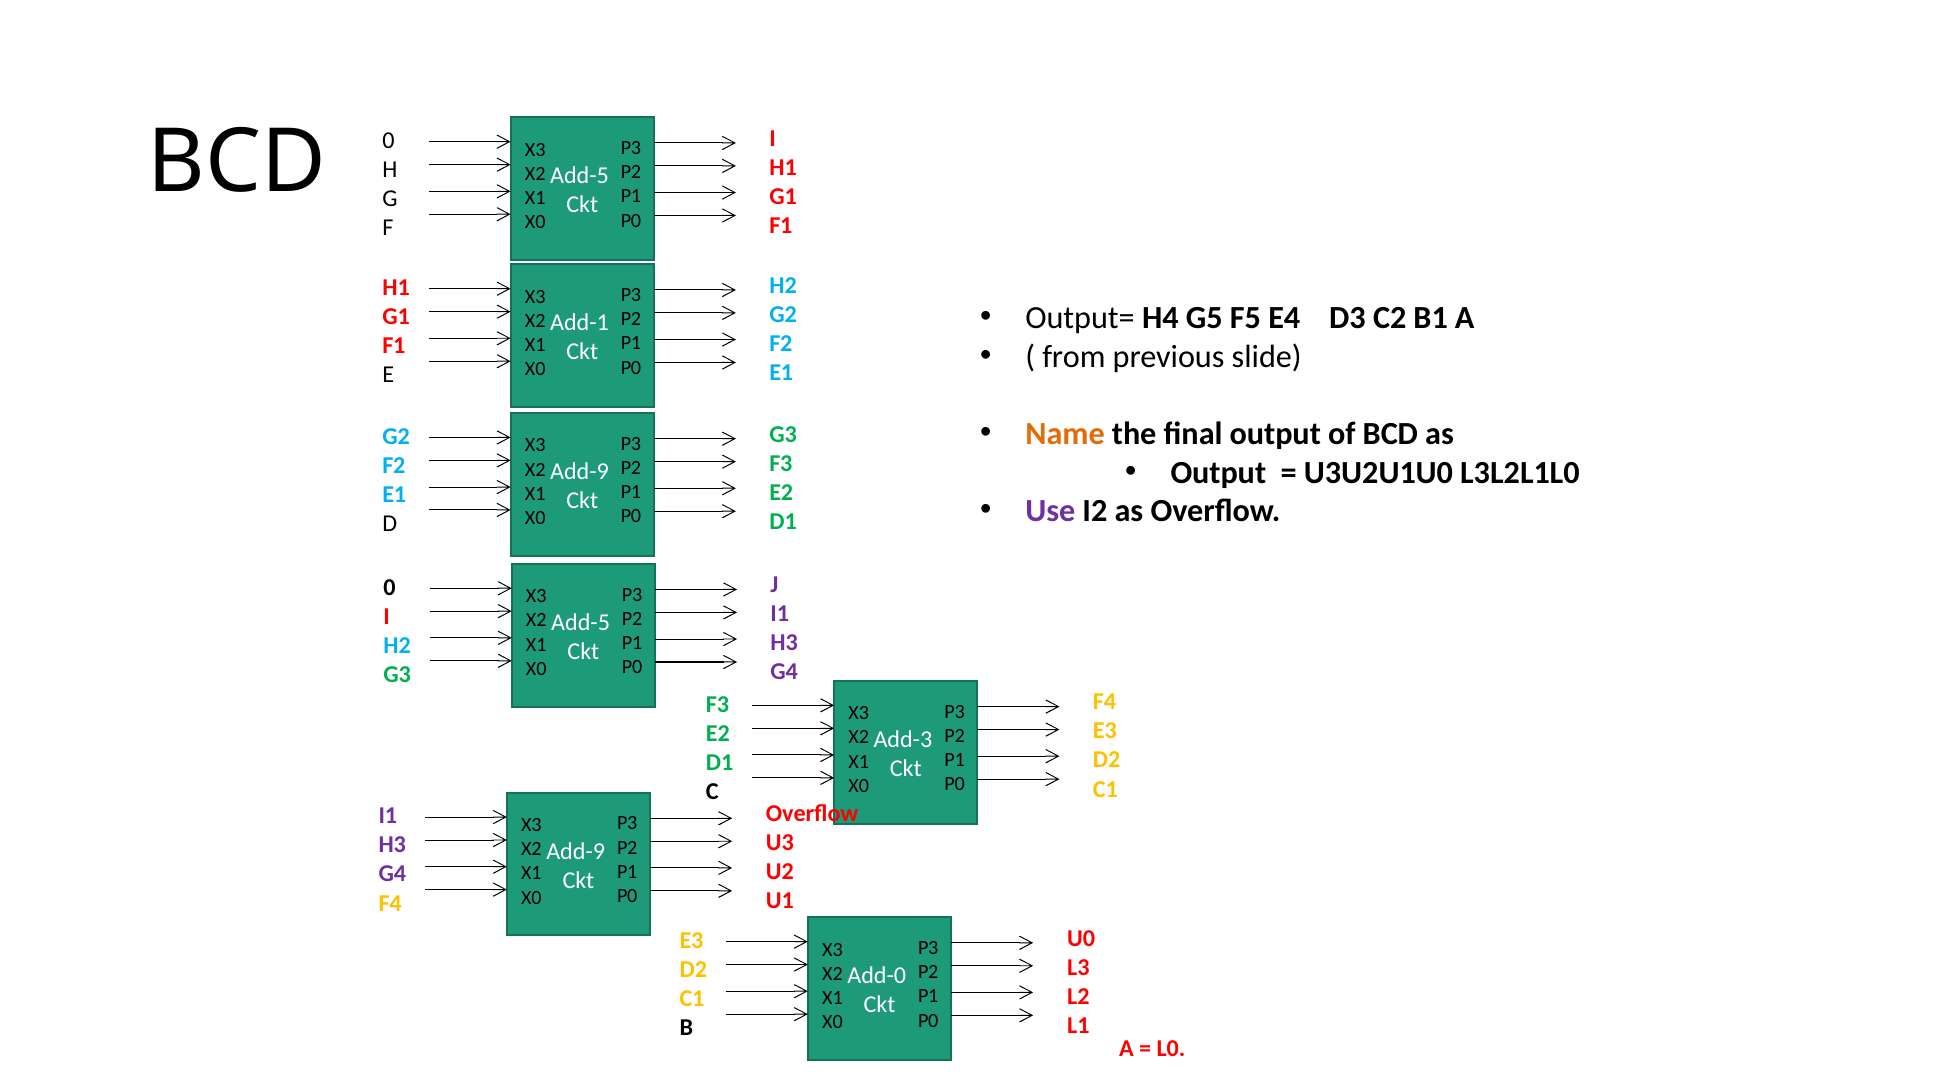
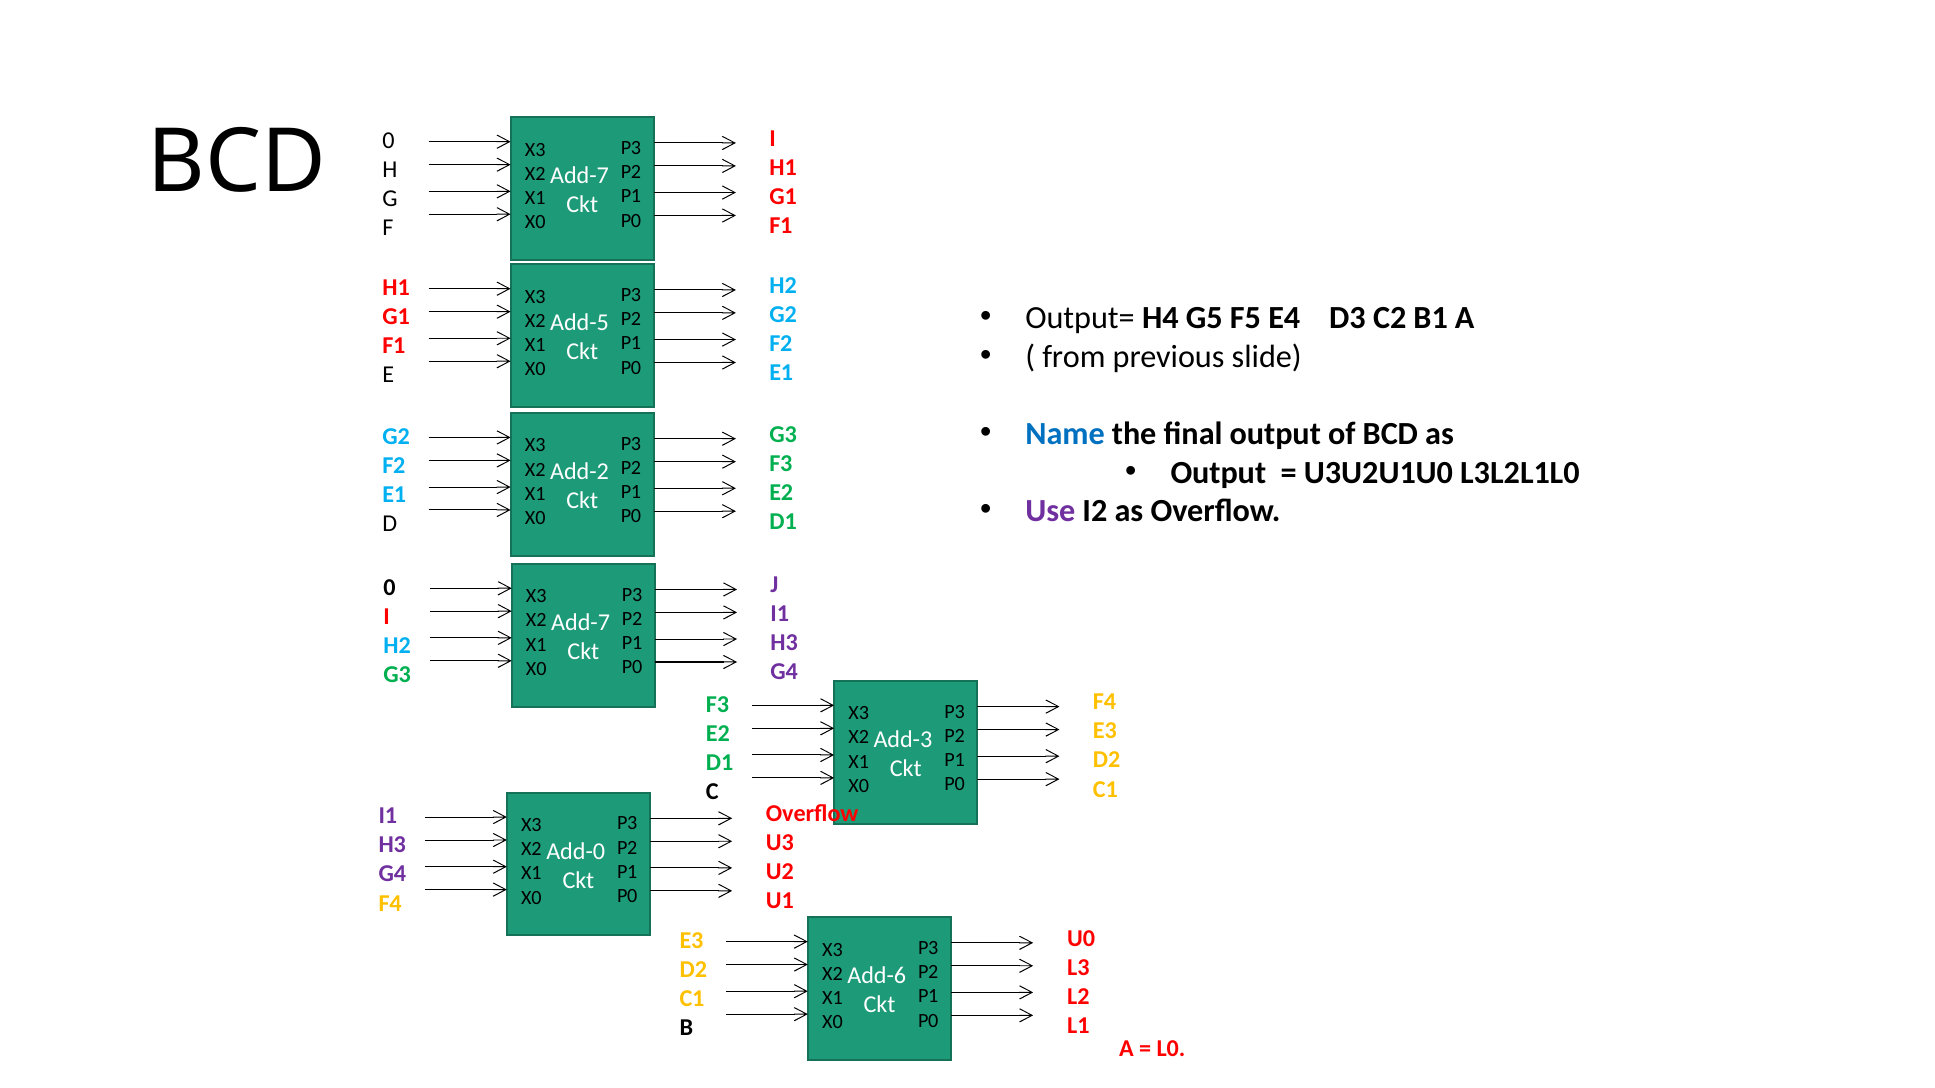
Add-5 at (580, 176): Add-5 -> Add-7
Add-1: Add-1 -> Add-5
Name colour: orange -> blue
Add-9 at (580, 472): Add-9 -> Add-2
Add-5 at (581, 623): Add-5 -> Add-7
Add-9 at (576, 852): Add-9 -> Add-0
Add-0: Add-0 -> Add-6
